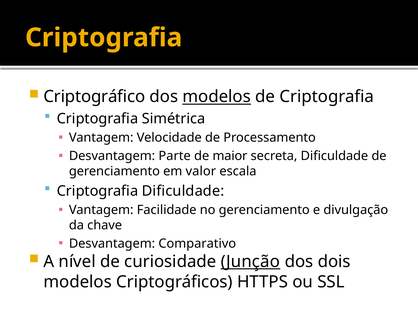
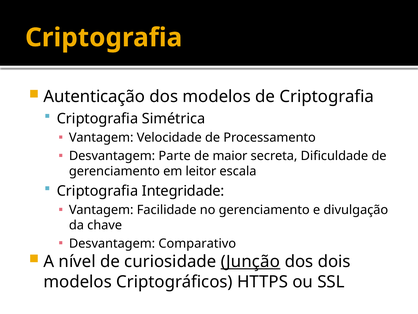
Criptográfico: Criptográfico -> Autenticação
modelos at (217, 97) underline: present -> none
valor: valor -> leitor
Criptografia Dificuldade: Dificuldade -> Integridade
